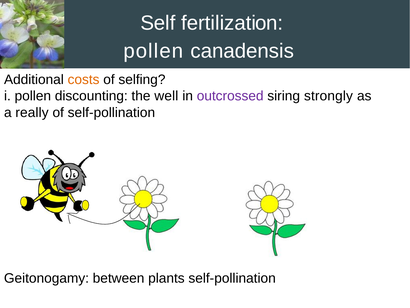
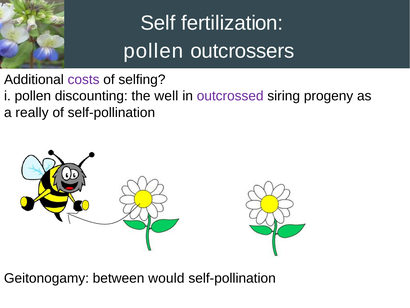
canadensis: canadensis -> outcrossers
costs colour: orange -> purple
strongly: strongly -> progeny
plants: plants -> would
